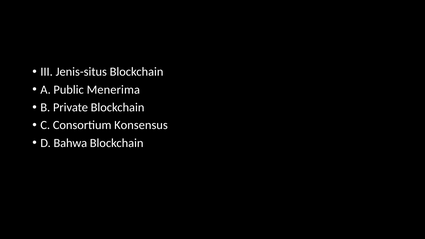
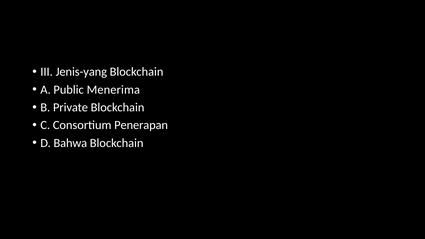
Jenis-situs: Jenis-situs -> Jenis-yang
Konsensus: Konsensus -> Penerapan
